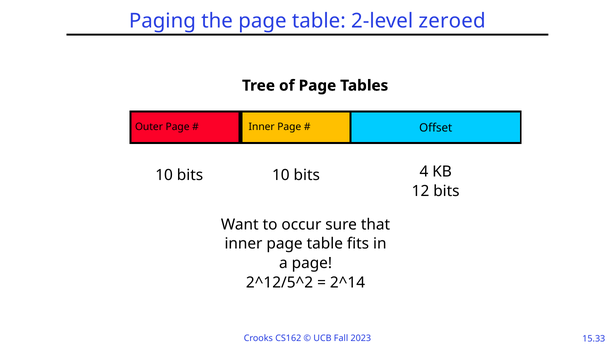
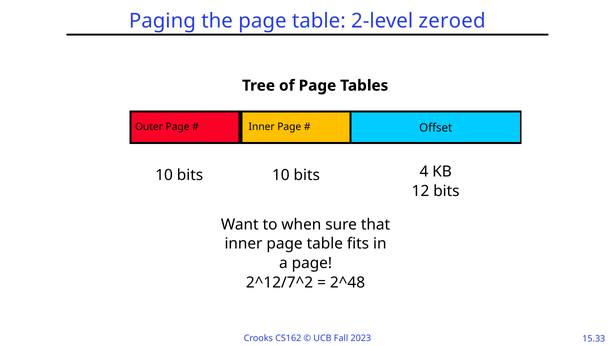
occur: occur -> when
2^12/5^2: 2^12/5^2 -> 2^12/7^2
2^14: 2^14 -> 2^48
